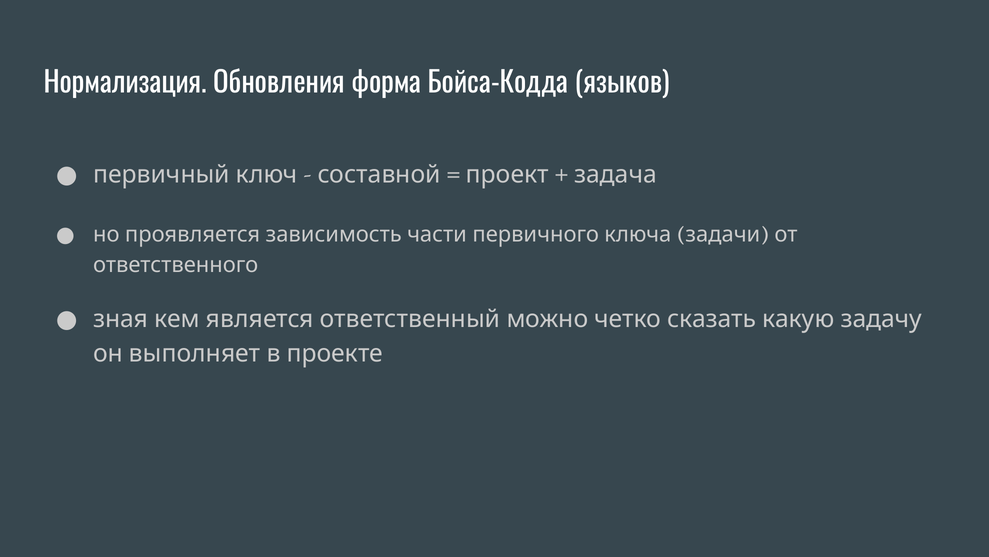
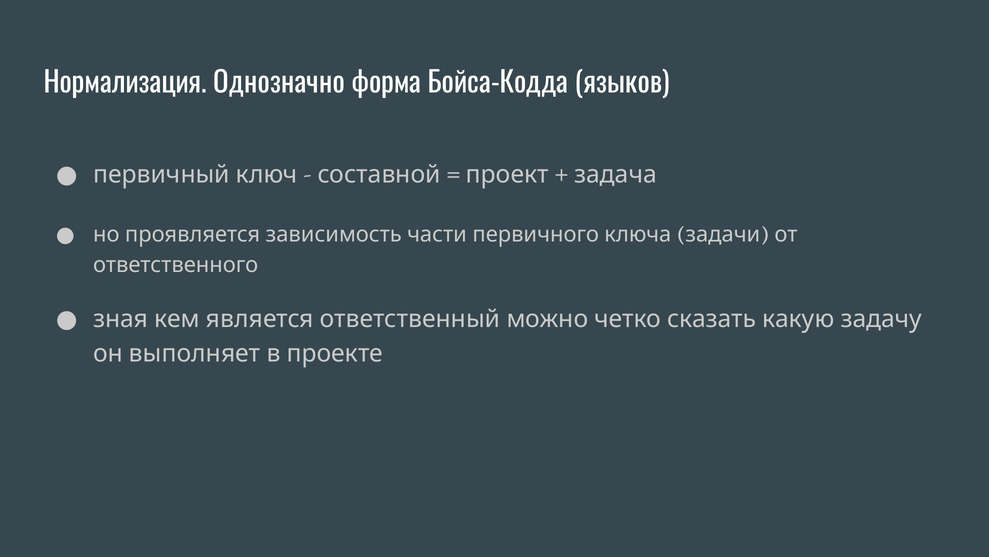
Обновления: Обновления -> Однозначно
